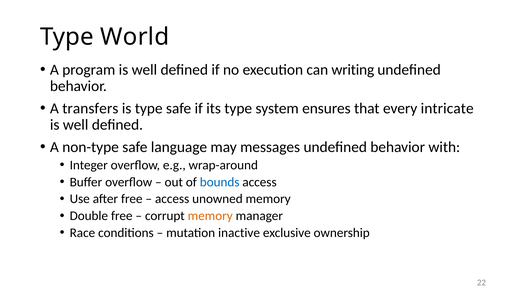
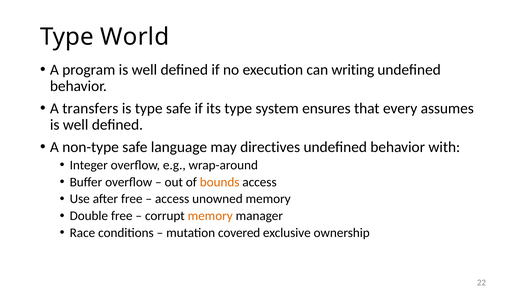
intricate: intricate -> assumes
messages: messages -> directives
bounds colour: blue -> orange
inactive: inactive -> covered
